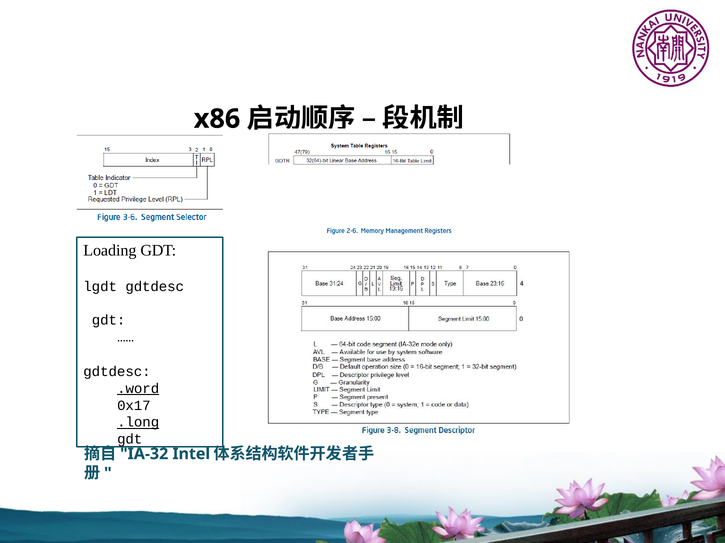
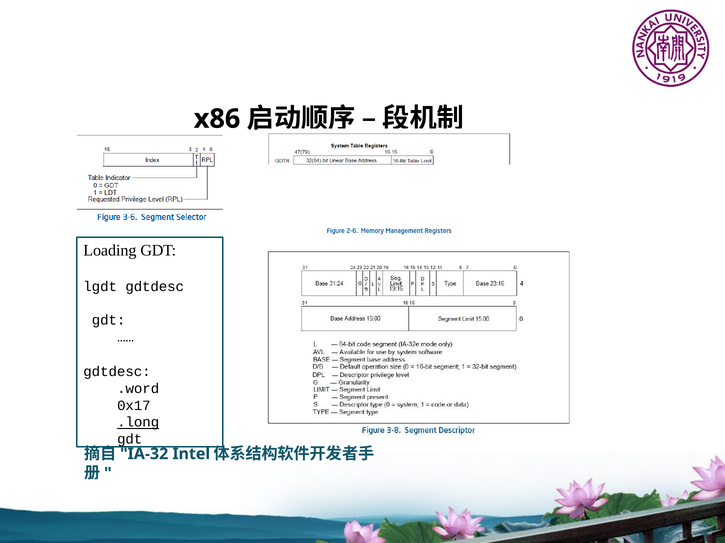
.word underline: present -> none
